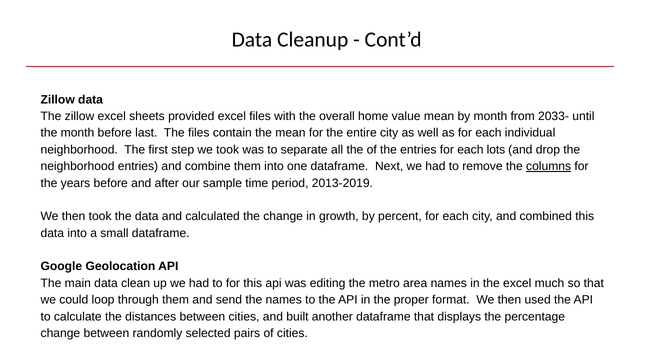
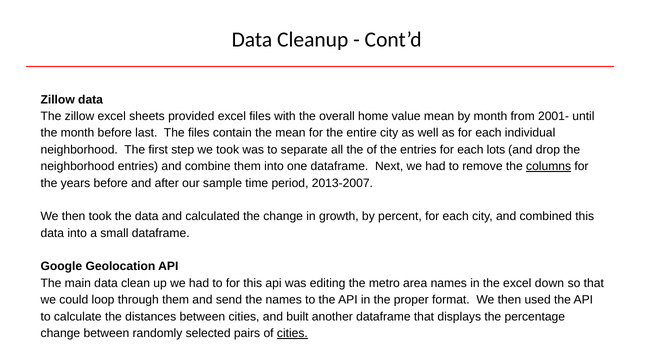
2033-: 2033- -> 2001-
2013-2019: 2013-2019 -> 2013-2007
much: much -> down
cities at (292, 333) underline: none -> present
